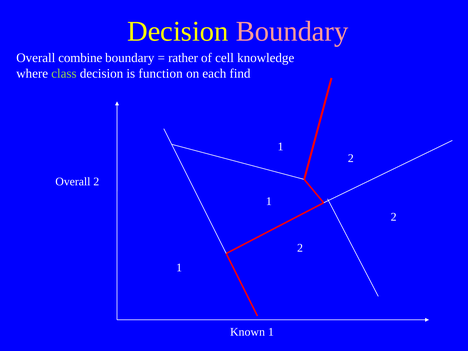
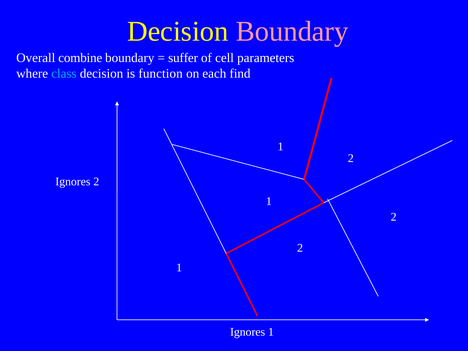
rather: rather -> suffer
knowledge: knowledge -> parameters
class colour: light green -> light blue
Overall at (73, 182): Overall -> Ignores
Known at (248, 332): Known -> Ignores
